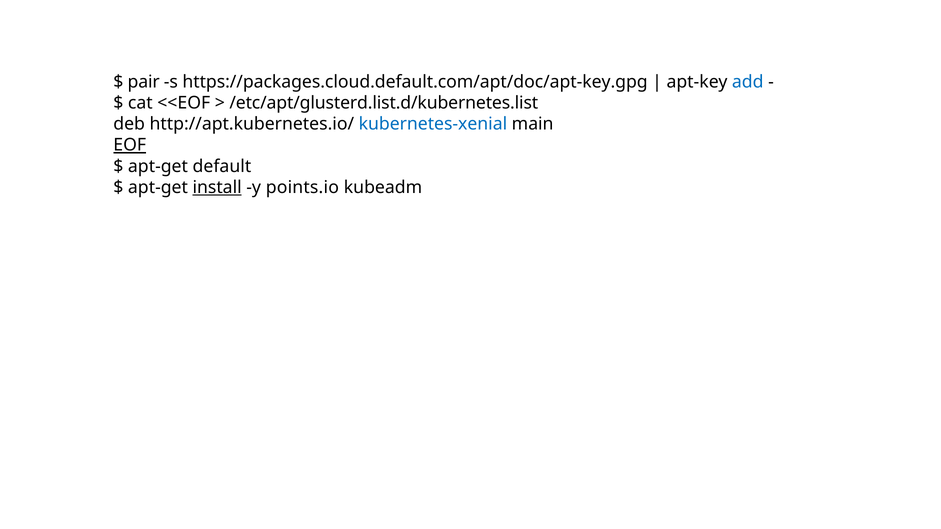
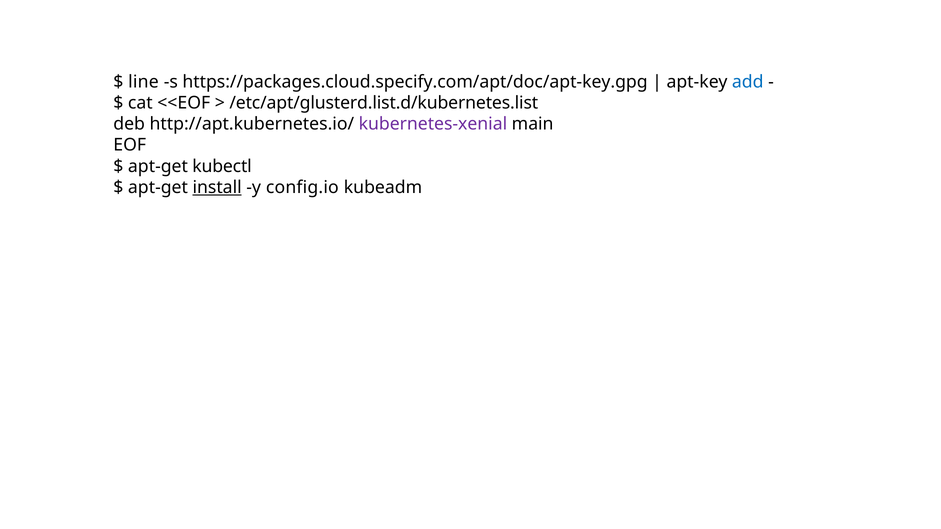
pair: pair -> line
https://packages.cloud.default.com/apt/doc/apt-key.gpg: https://packages.cloud.default.com/apt/doc/apt-key.gpg -> https://packages.cloud.specify.com/apt/doc/apt-key.gpg
kubernetes-xenial colour: blue -> purple
EOF underline: present -> none
default: default -> kubectl
points.io: points.io -> config.io
